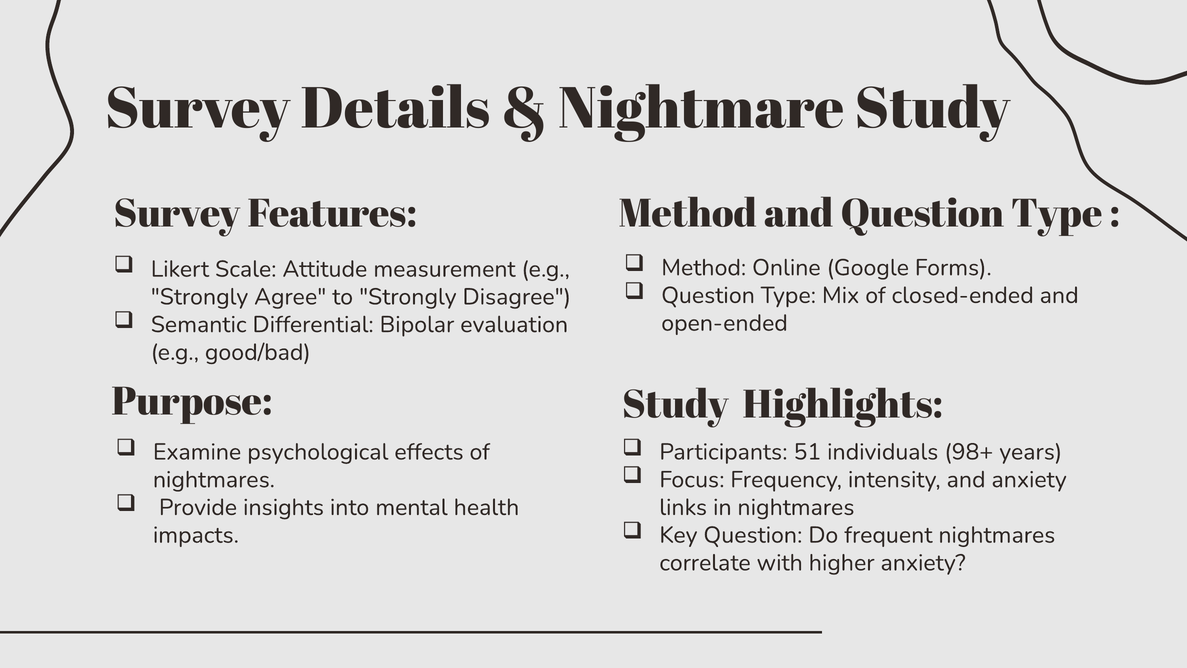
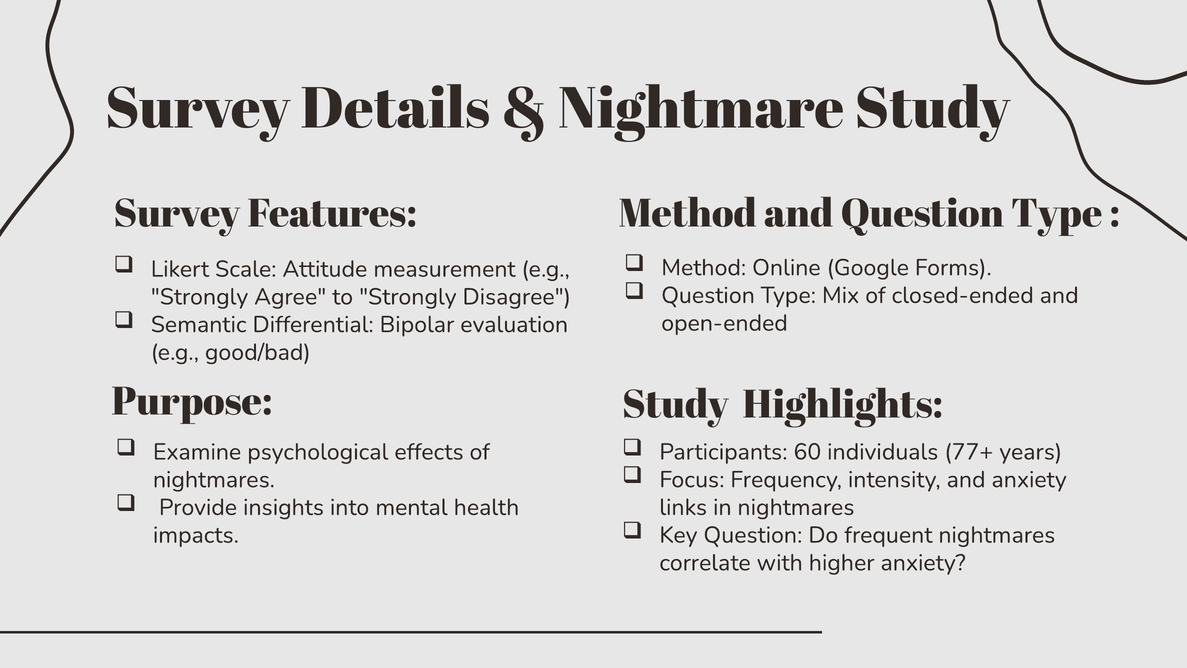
51: 51 -> 60
98+: 98+ -> 77+
